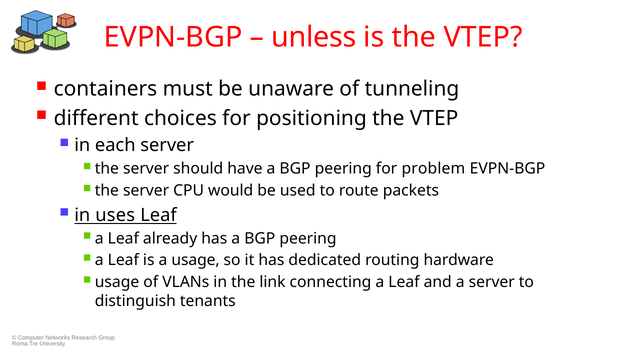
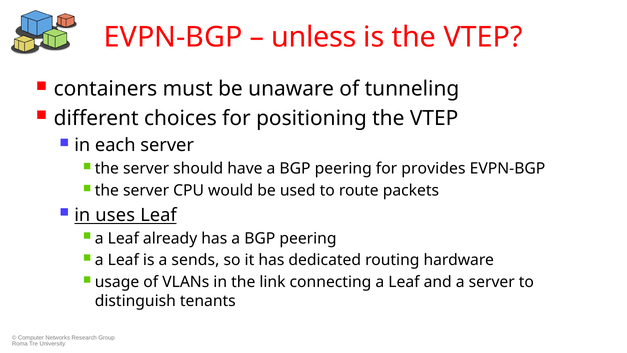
problem: problem -> provides
a usage: usage -> sends
